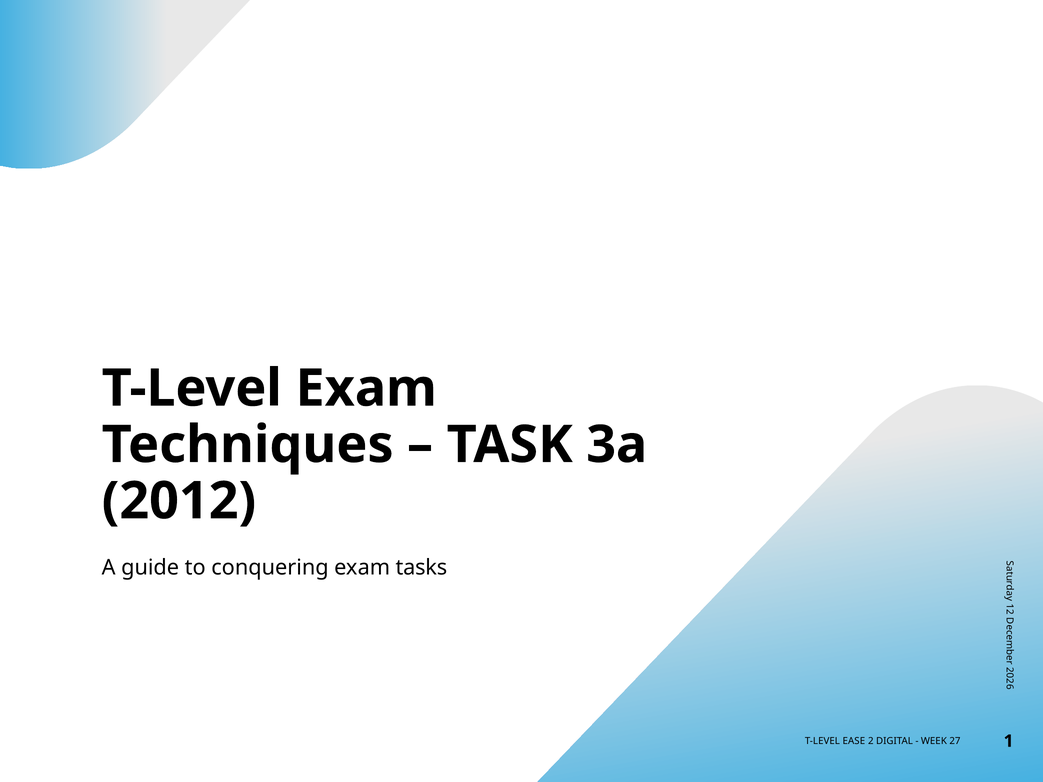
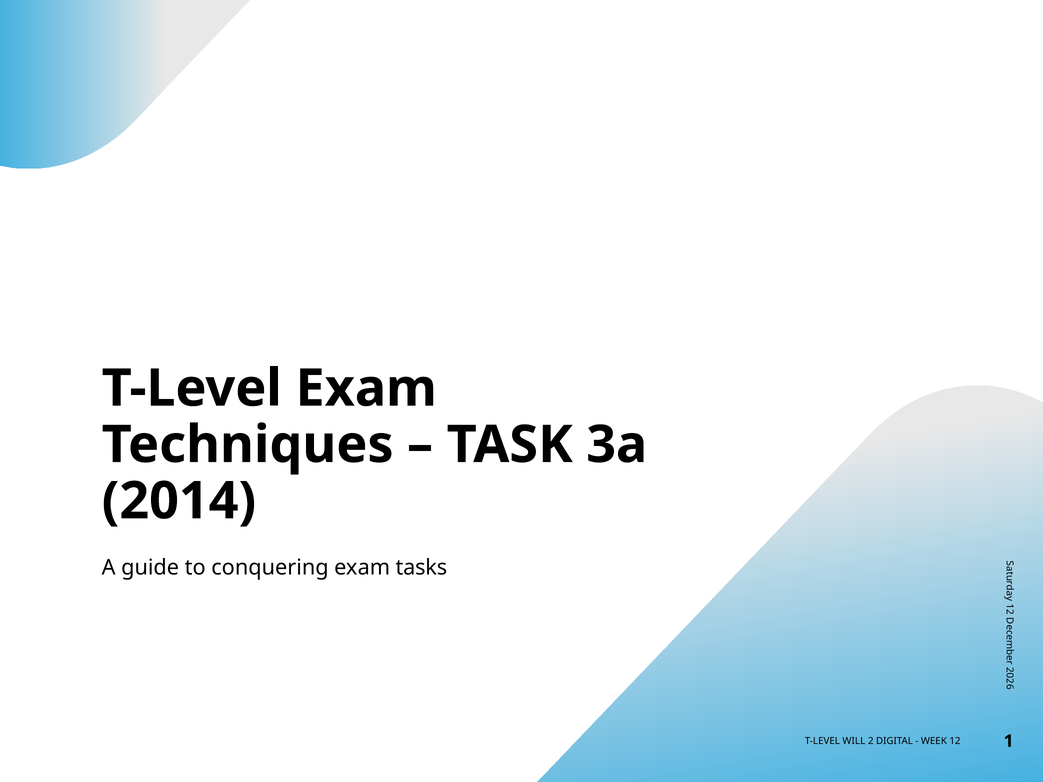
2012: 2012 -> 2014
EASE: EASE -> WILL
27: 27 -> 12
